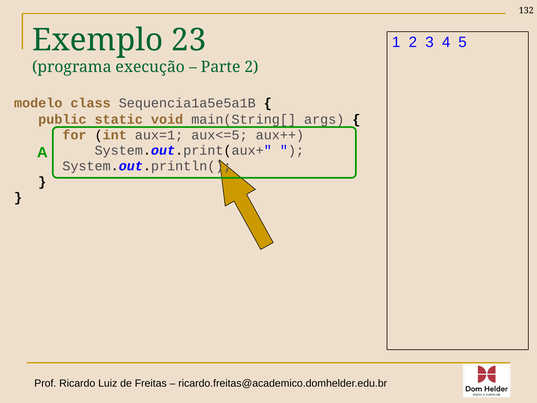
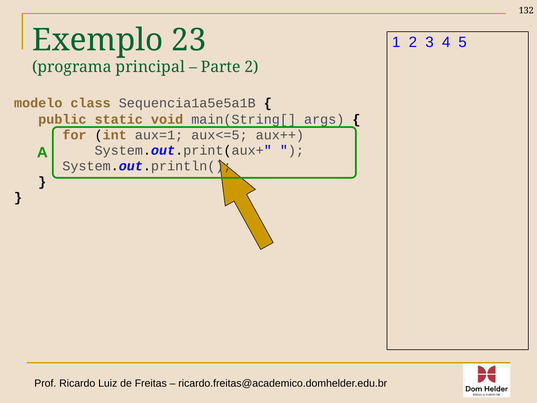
execução: execução -> principal
